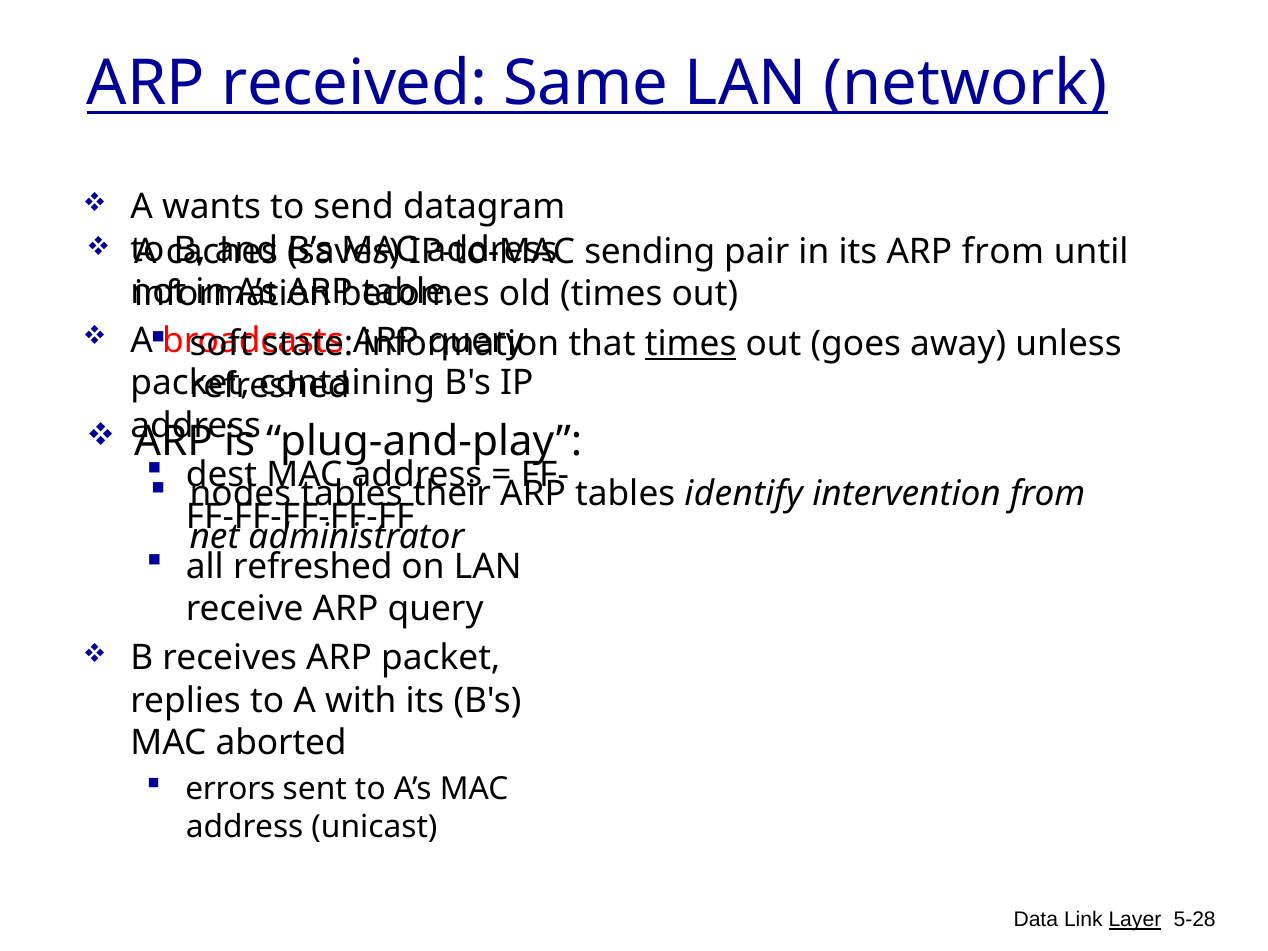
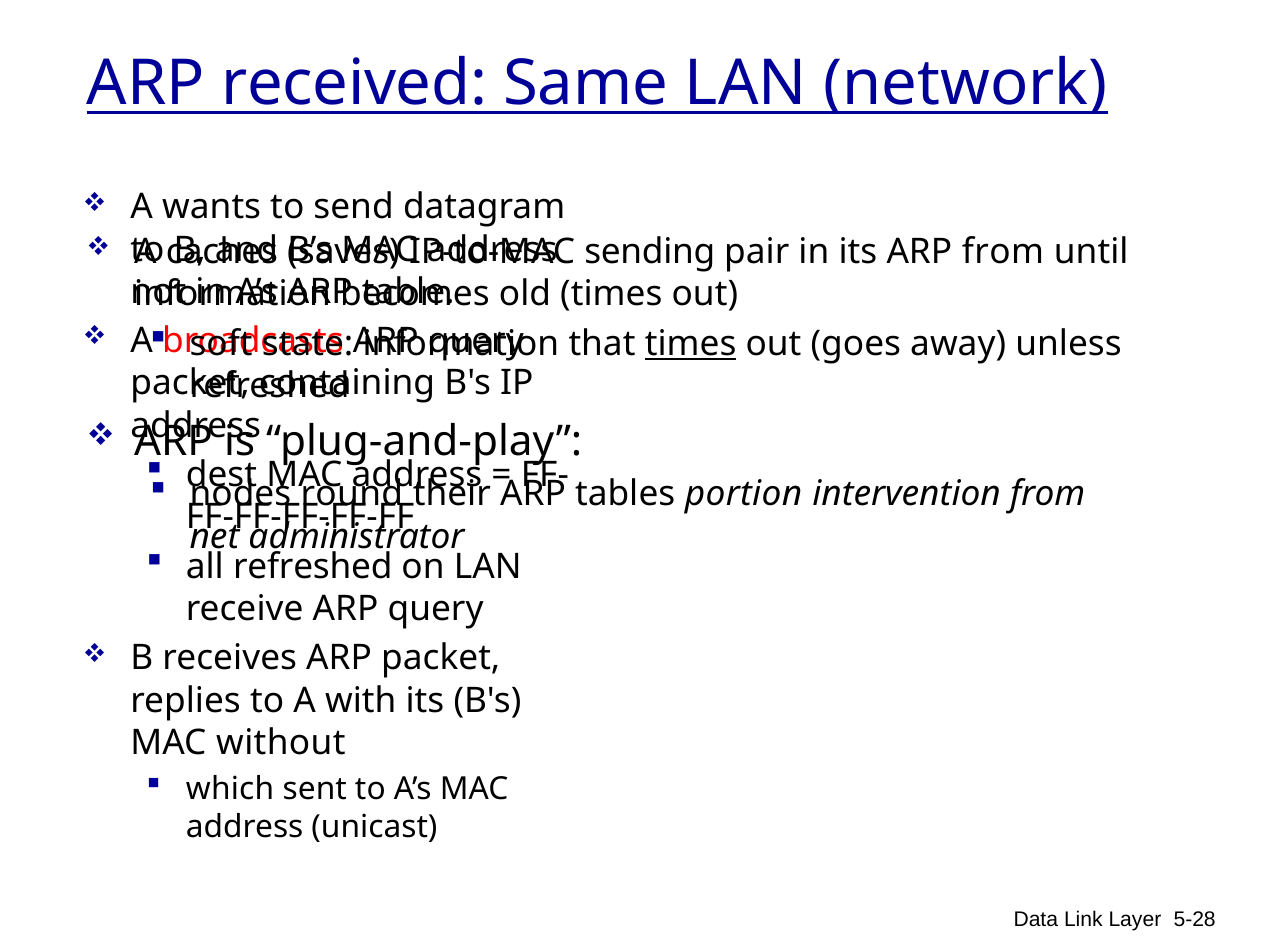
tables at (352, 494): tables -> round
identify: identify -> portion
aborted: aborted -> without
errors: errors -> which
Layer underline: present -> none
